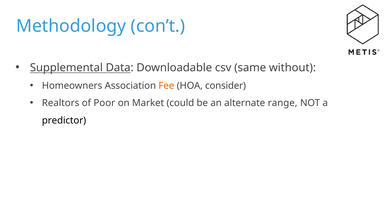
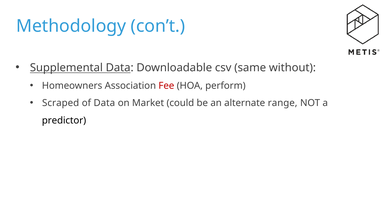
Fee colour: orange -> red
consider: consider -> perform
Realtors: Realtors -> Scraped
of Poor: Poor -> Data
